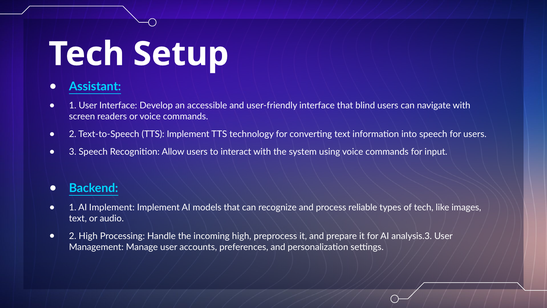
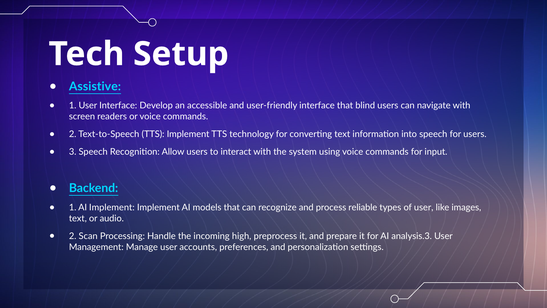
Assistant: Assistant -> Assistive
of tech: tech -> user
2 High: High -> Scan
